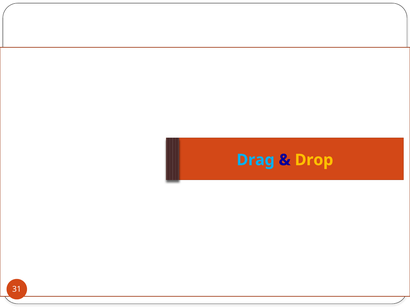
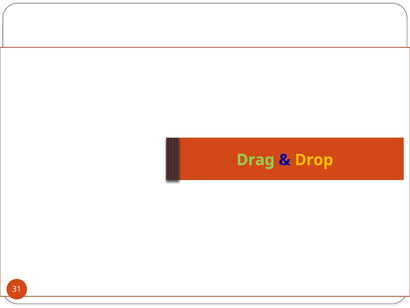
Drag colour: light blue -> light green
